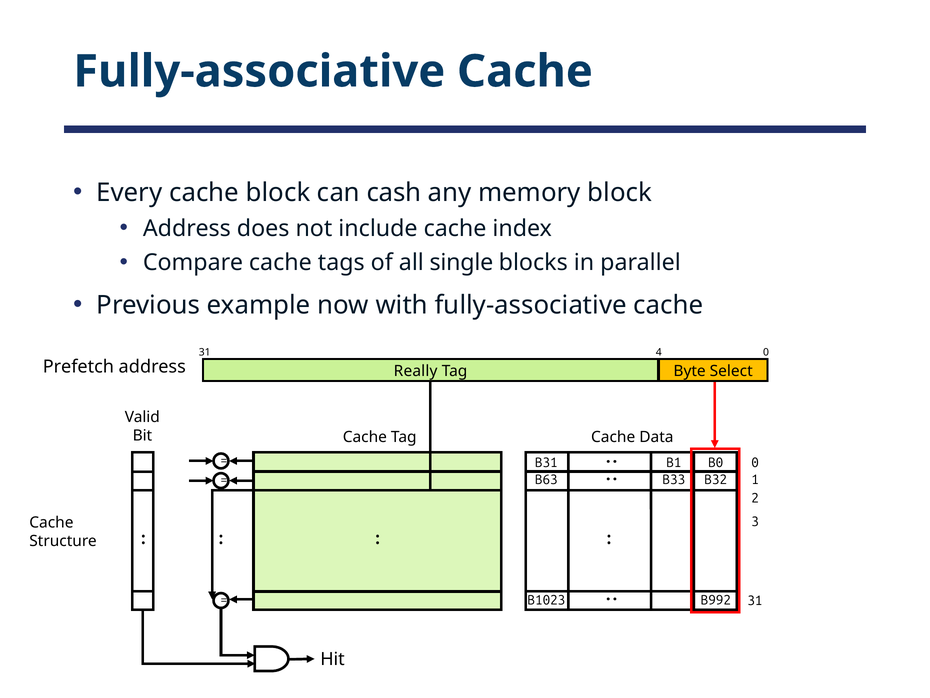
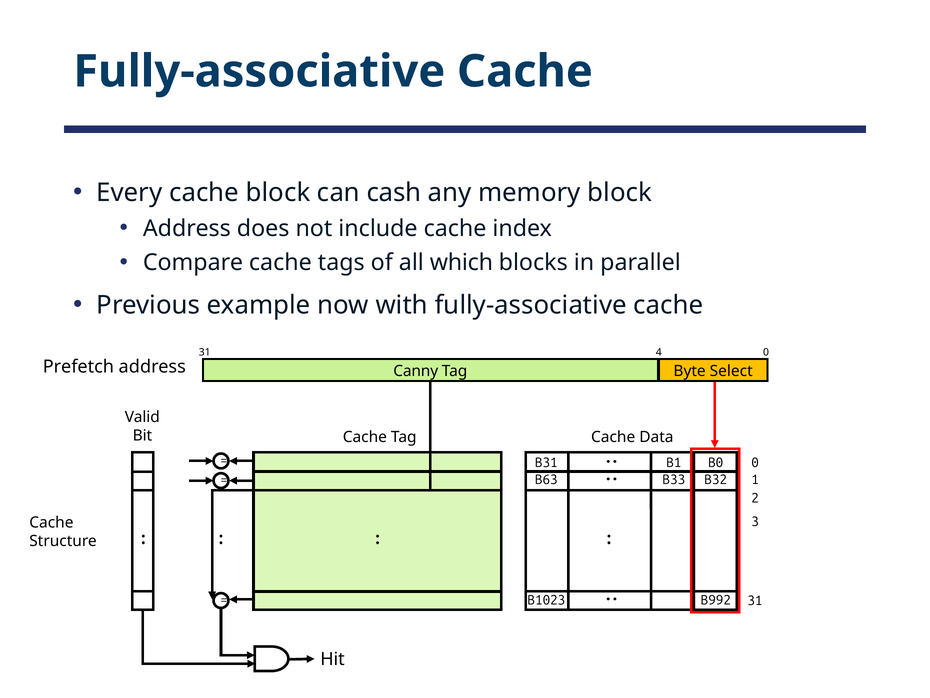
single: single -> which
Really: Really -> Canny
